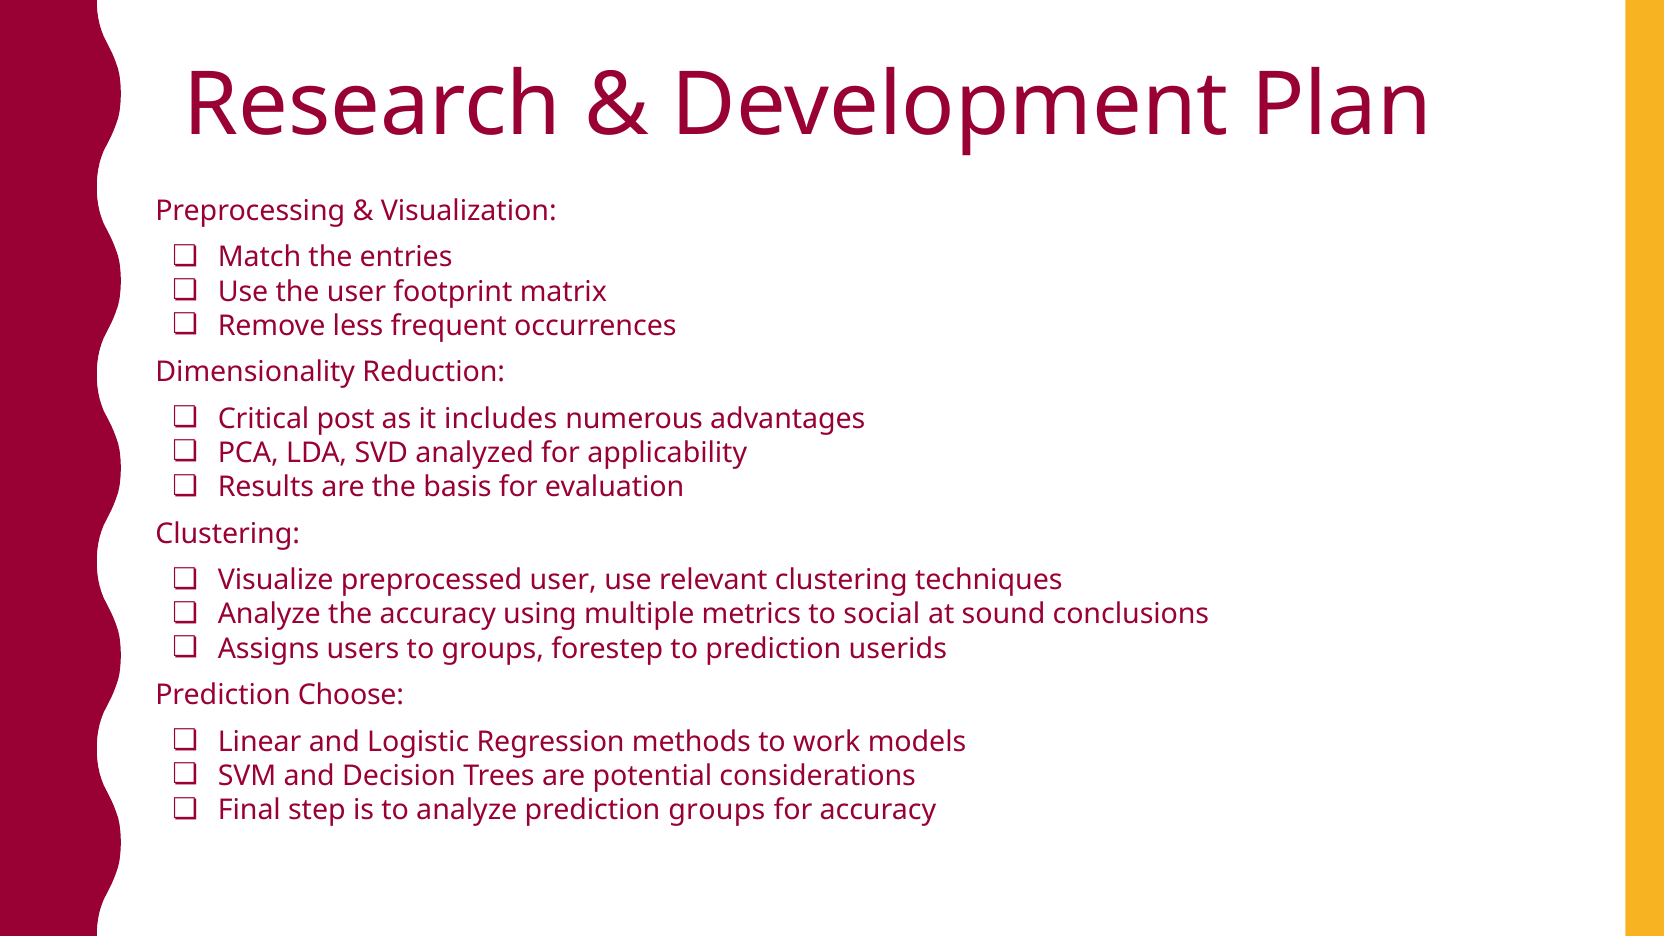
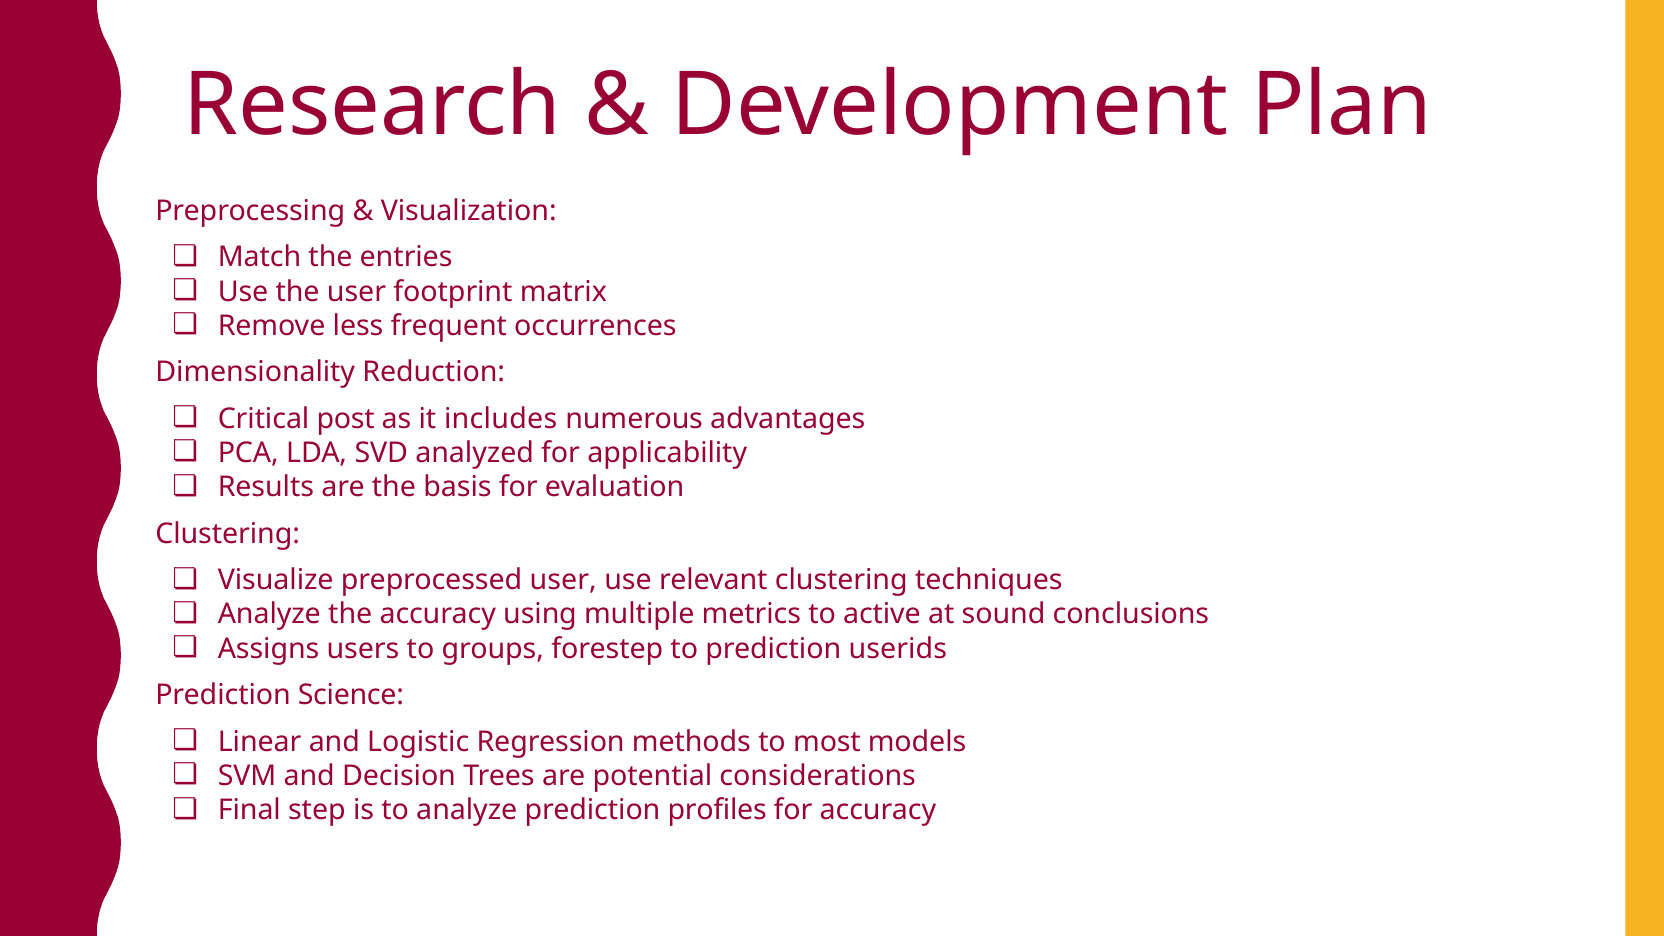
social: social -> active
Choose: Choose -> Science
work: work -> most
prediction groups: groups -> profiles
